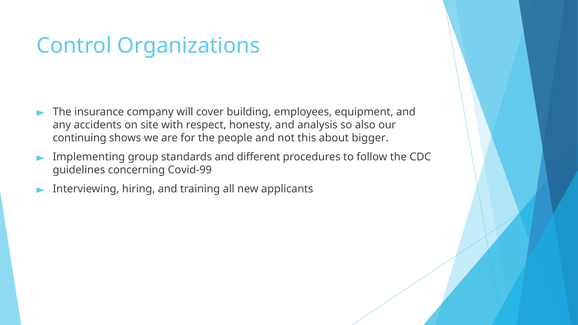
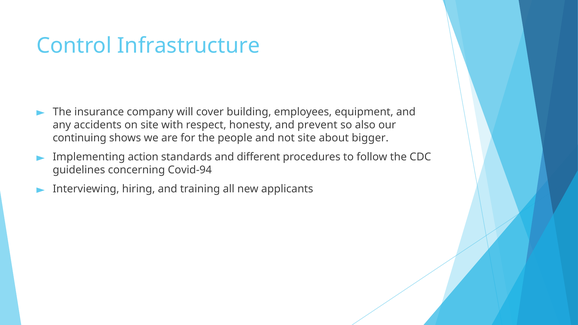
Organizations: Organizations -> Infrastructure
analysis: analysis -> prevent
not this: this -> site
group: group -> action
Covid-99: Covid-99 -> Covid-94
